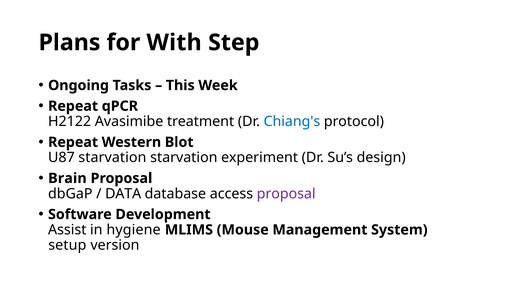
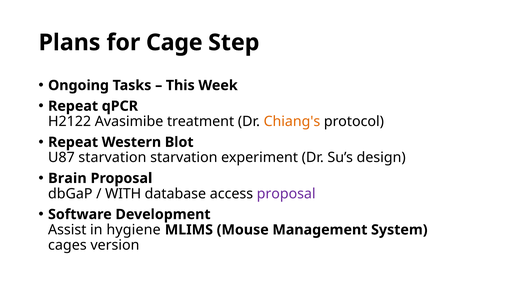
With: With -> Cage
Chiang's colour: blue -> orange
DATA: DATA -> WITH
setup: setup -> cages
